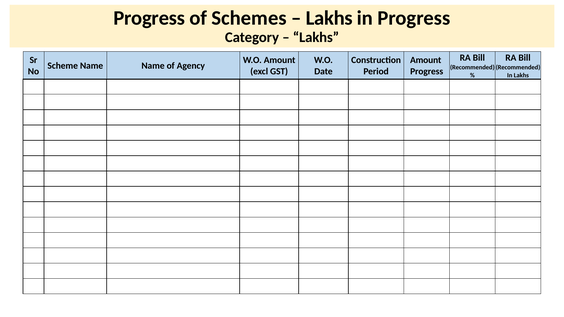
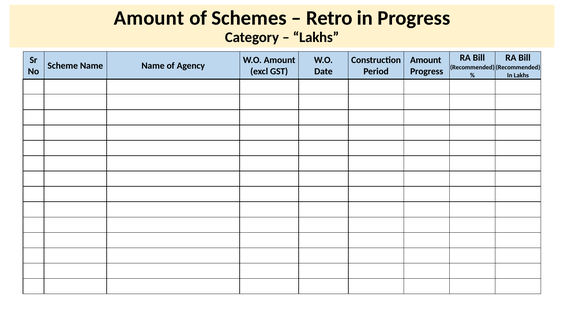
Progress at (149, 18): Progress -> Amount
Lakhs at (329, 18): Lakhs -> Retro
